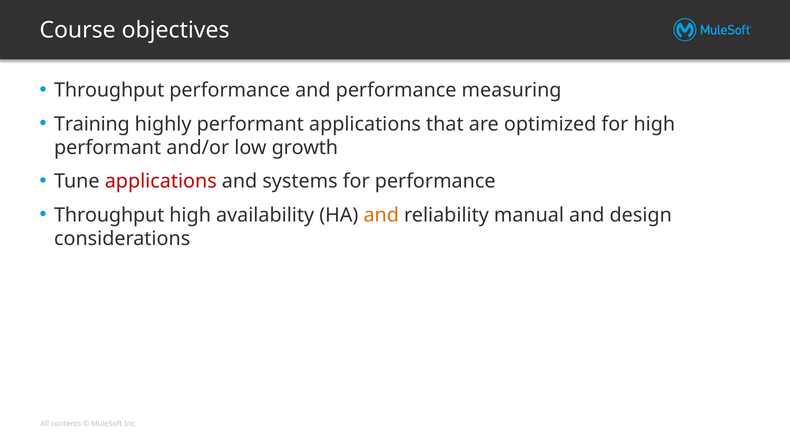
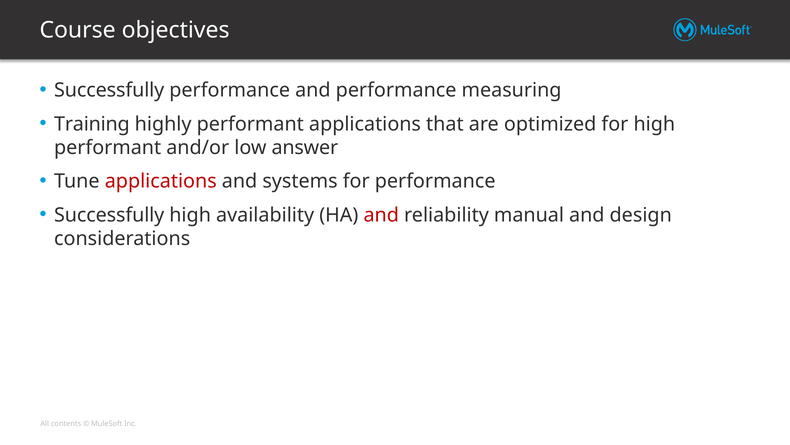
Throughput at (109, 90): Throughput -> Successfully
growth: growth -> answer
Throughput at (109, 215): Throughput -> Successfully
and at (381, 215) colour: orange -> red
